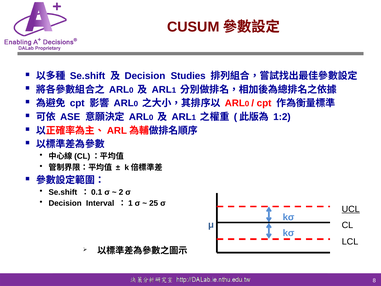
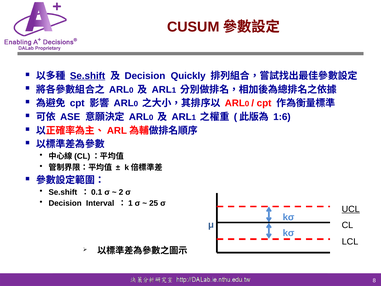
Se.shift at (88, 76) underline: none -> present
Studies: Studies -> Quickly
1:2: 1:2 -> 1:6
